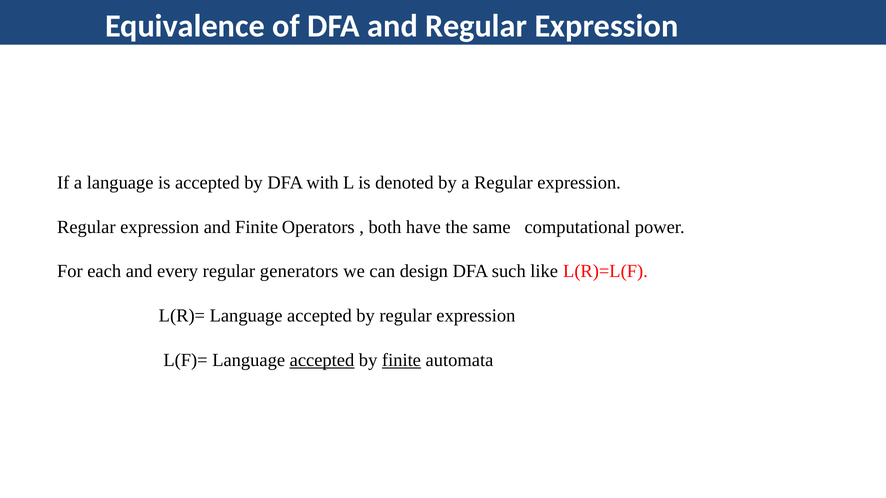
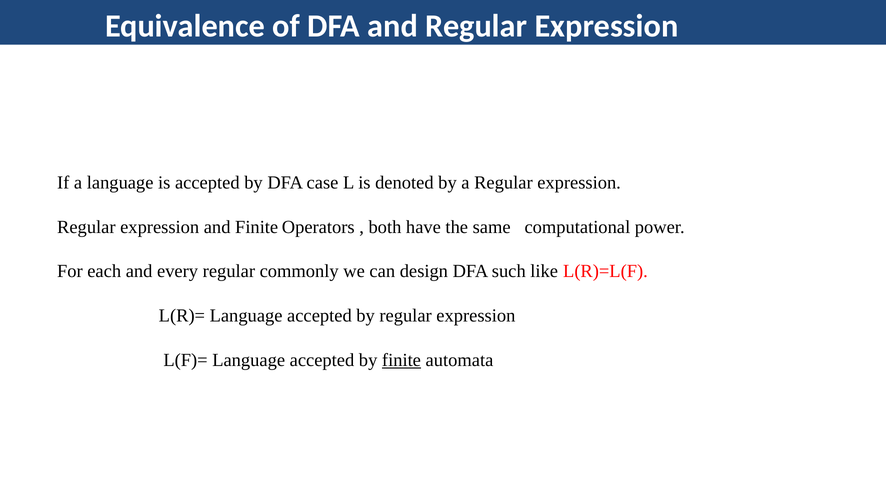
with: with -> case
generators: generators -> commonly
accepted at (322, 360) underline: present -> none
